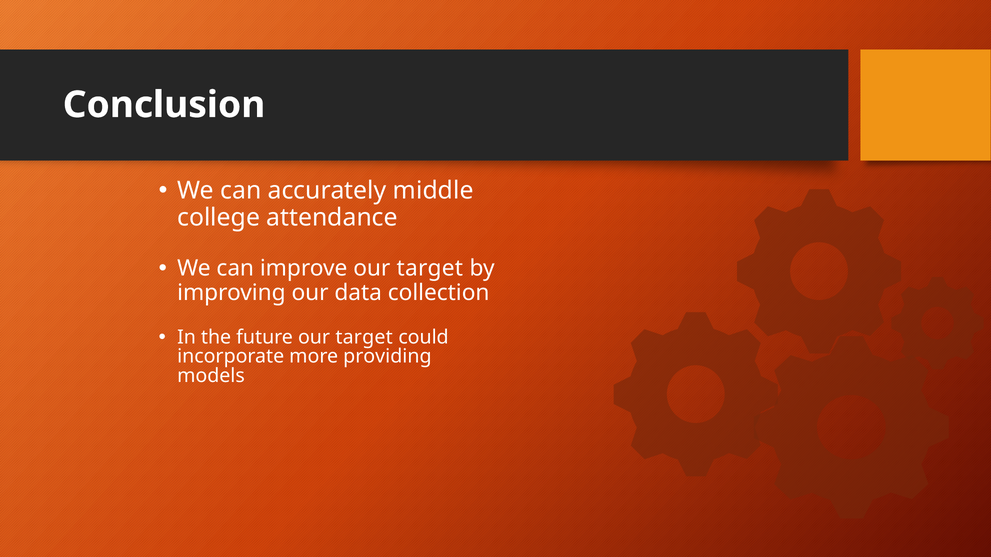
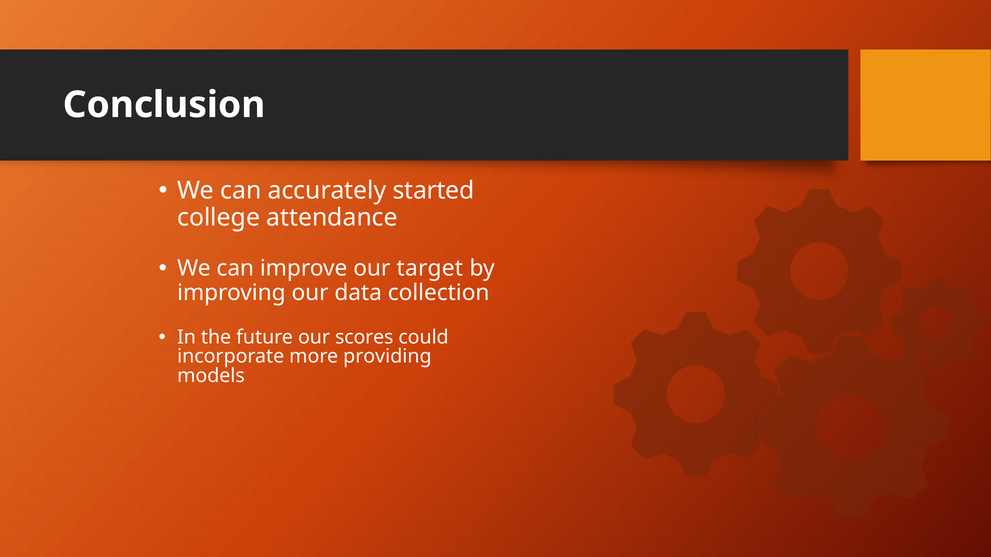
middle: middle -> started
future our target: target -> scores
